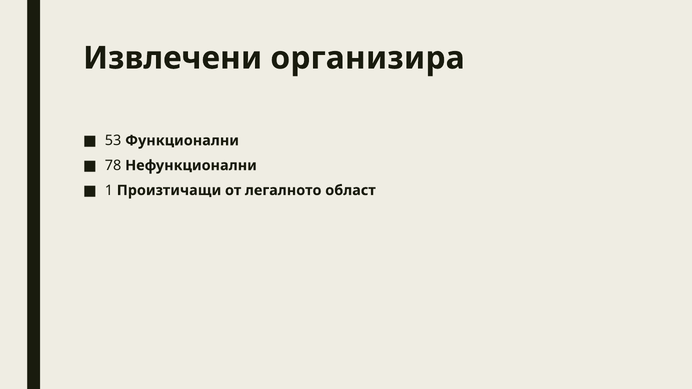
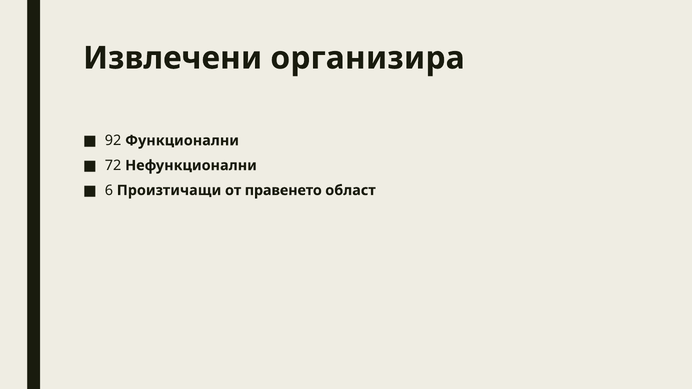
53: 53 -> 92
78: 78 -> 72
1: 1 -> 6
легалното: легалното -> правенето
